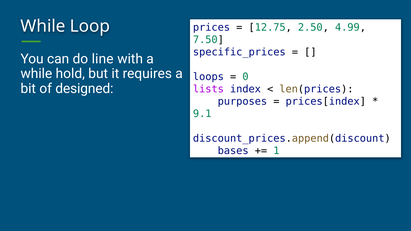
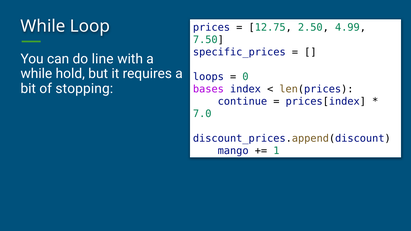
designed: designed -> stopping
lists: lists -> bases
purposes: purposes -> continue
9.1: 9.1 -> 7.0
bases: bases -> mango
